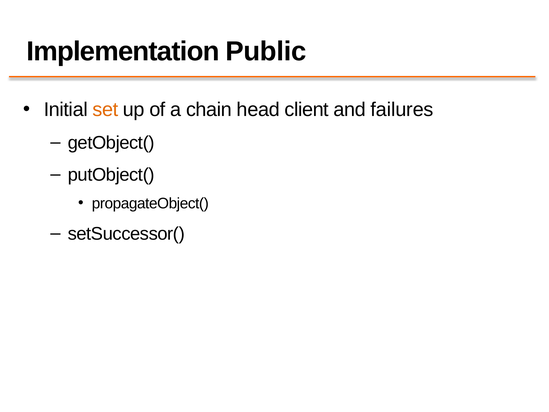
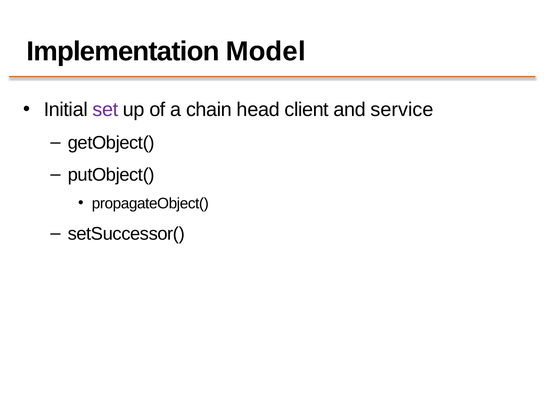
Public: Public -> Model
set colour: orange -> purple
failures: failures -> service
